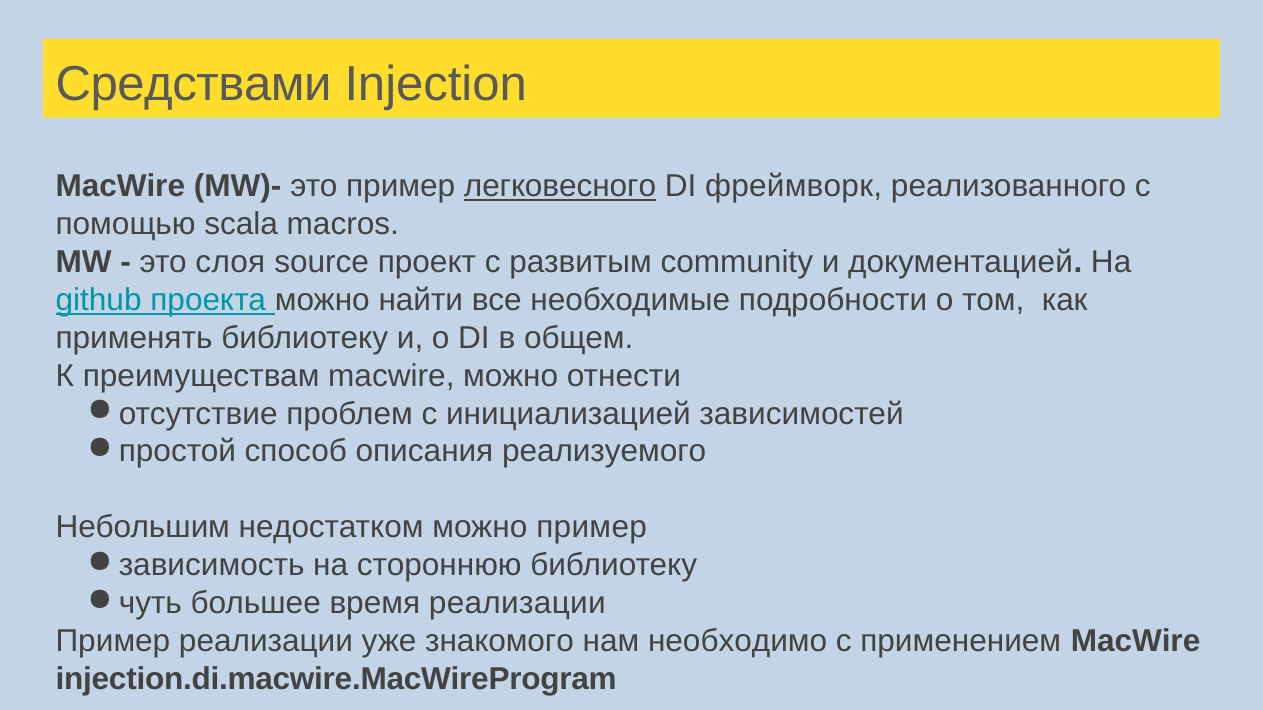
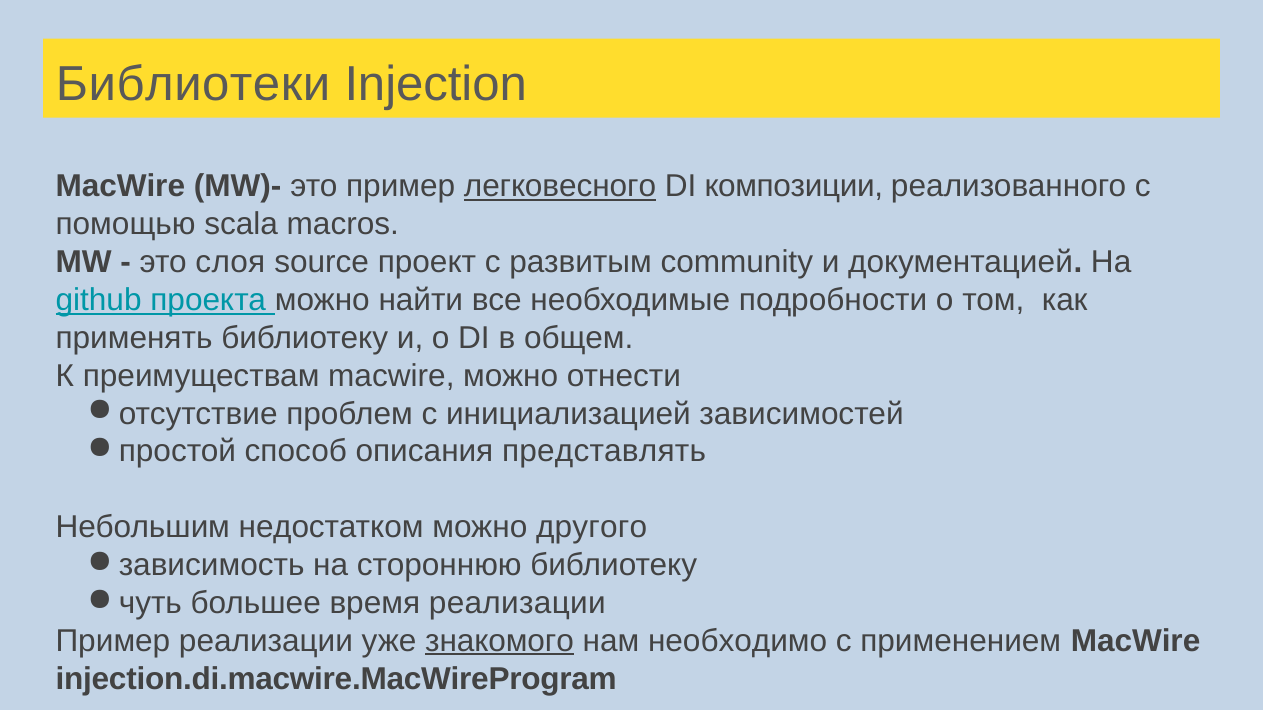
Средствами: Средствами -> Библиотеки
фреймворк: фреймворк -> композиции
реализуемого: реализуемого -> представлять
можно пример: пример -> другого
знакомого underline: none -> present
